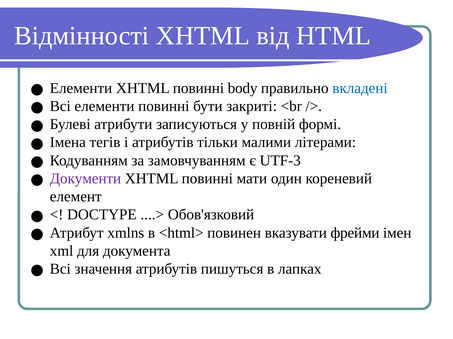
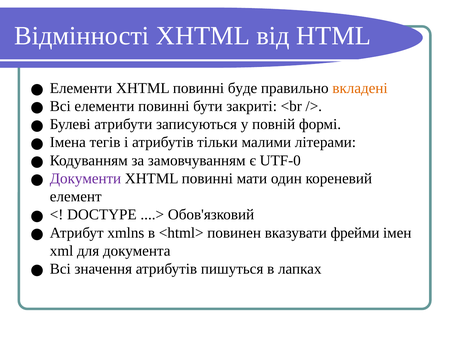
body: body -> буде
вкладені colour: blue -> orange
UTF-3: UTF-3 -> UTF-0
